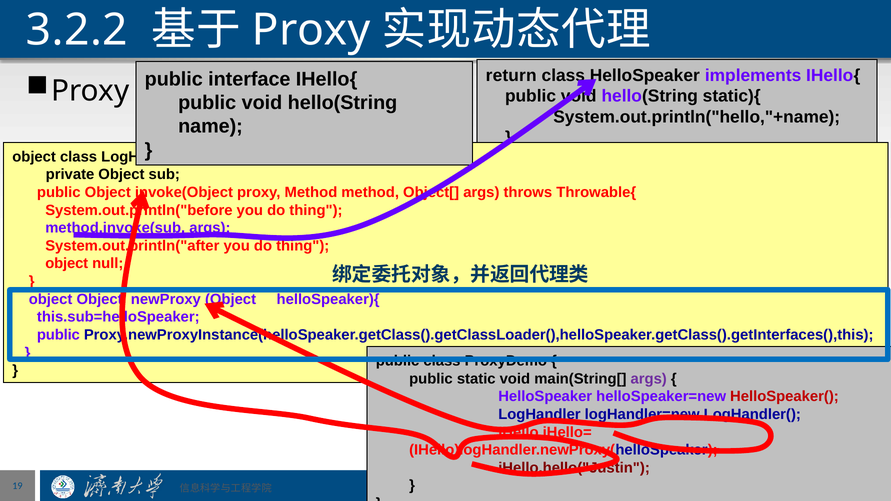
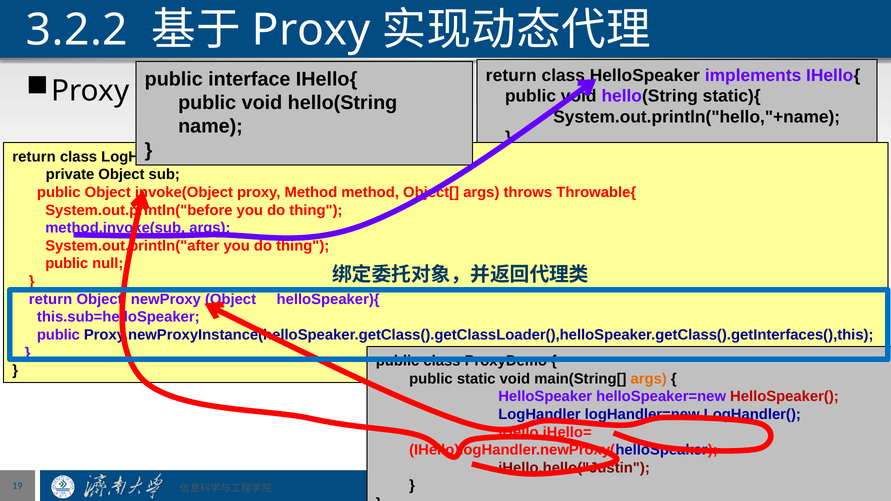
object at (34, 157): object -> return
object at (67, 264): object -> public
object at (51, 299): object -> return
args at (649, 379) colour: purple -> orange
